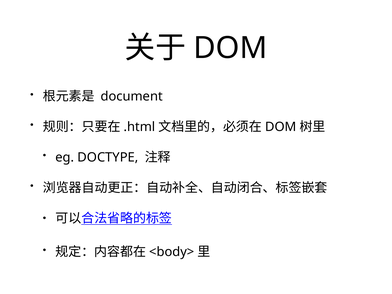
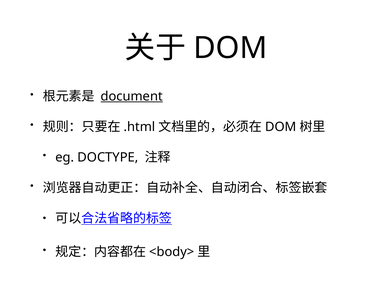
document underline: none -> present
